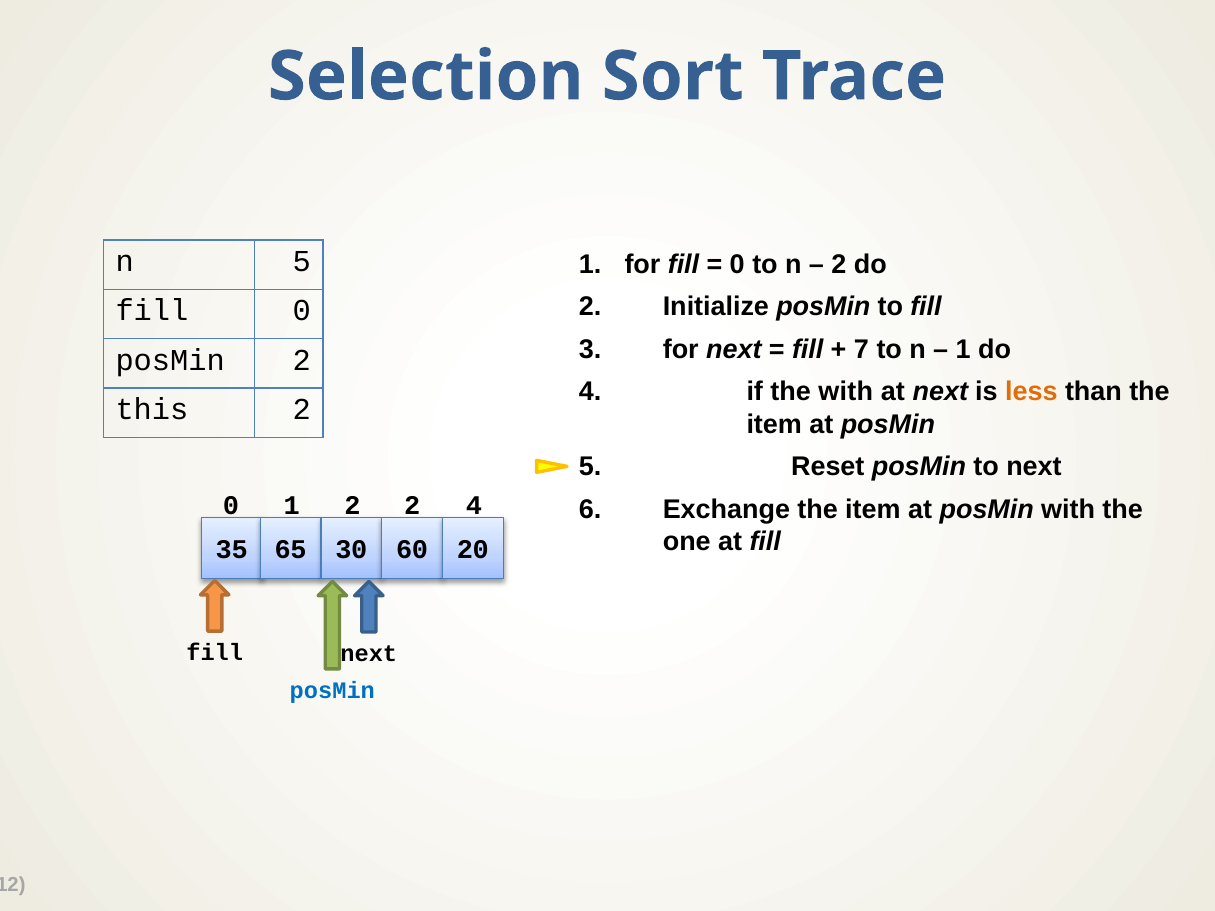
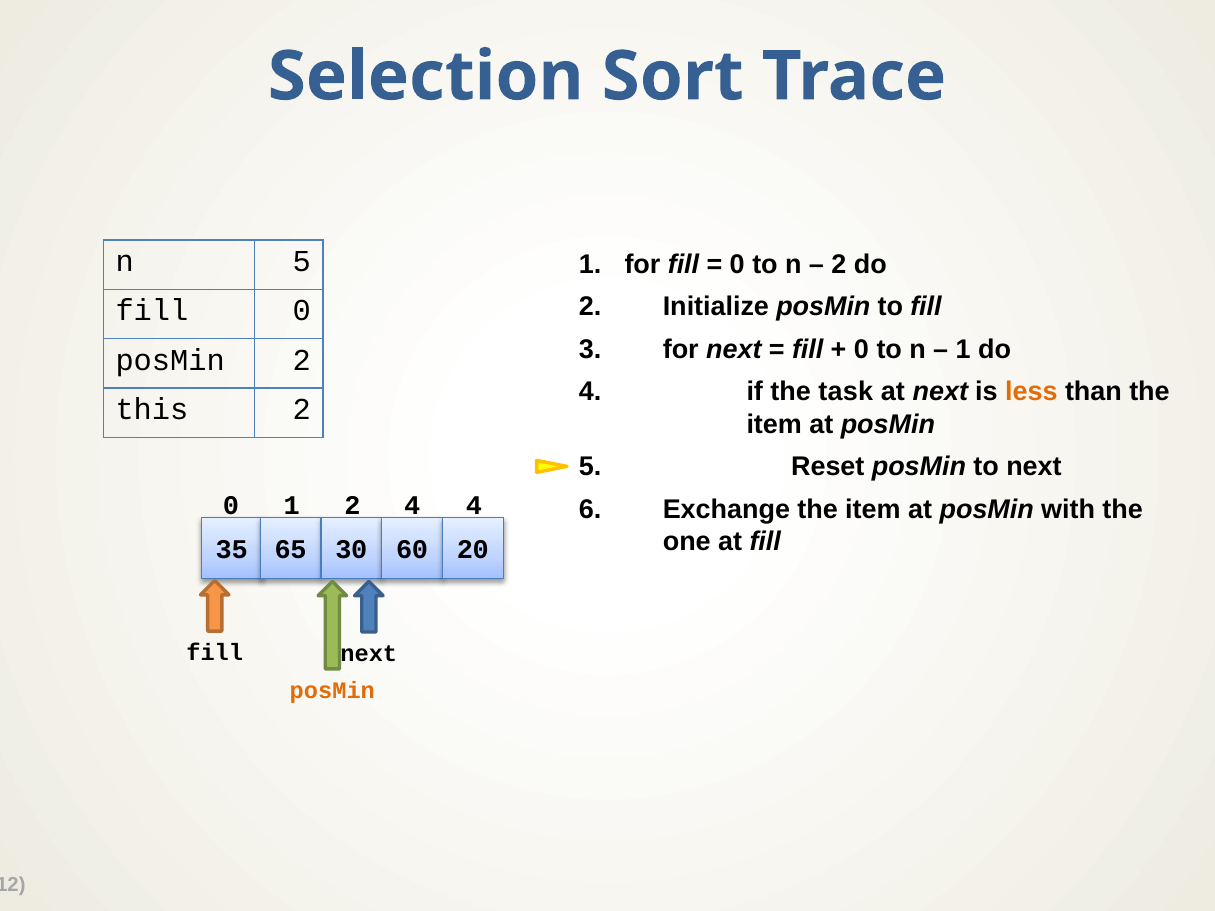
7 at (861, 349): 7 -> 0
the with: with -> task
2 2: 2 -> 4
posMin at (332, 691) colour: blue -> orange
